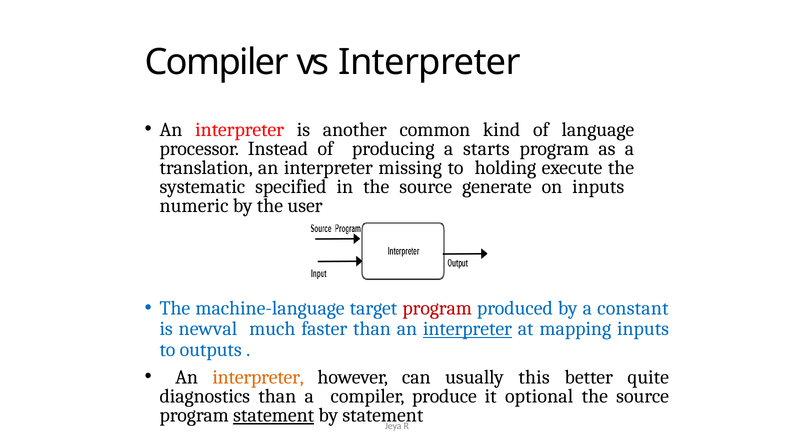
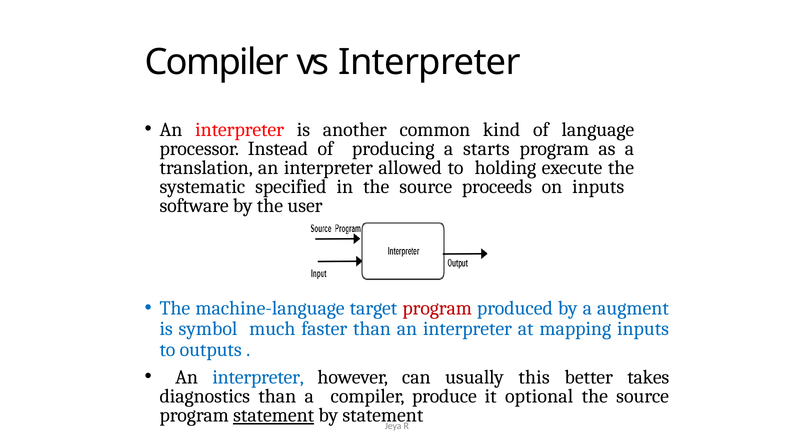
missing: missing -> allowed
generate: generate -> proceeds
numeric: numeric -> software
constant: constant -> augment
newval: newval -> symbol
interpreter at (468, 329) underline: present -> none
interpreter at (258, 377) colour: orange -> blue
quite: quite -> takes
